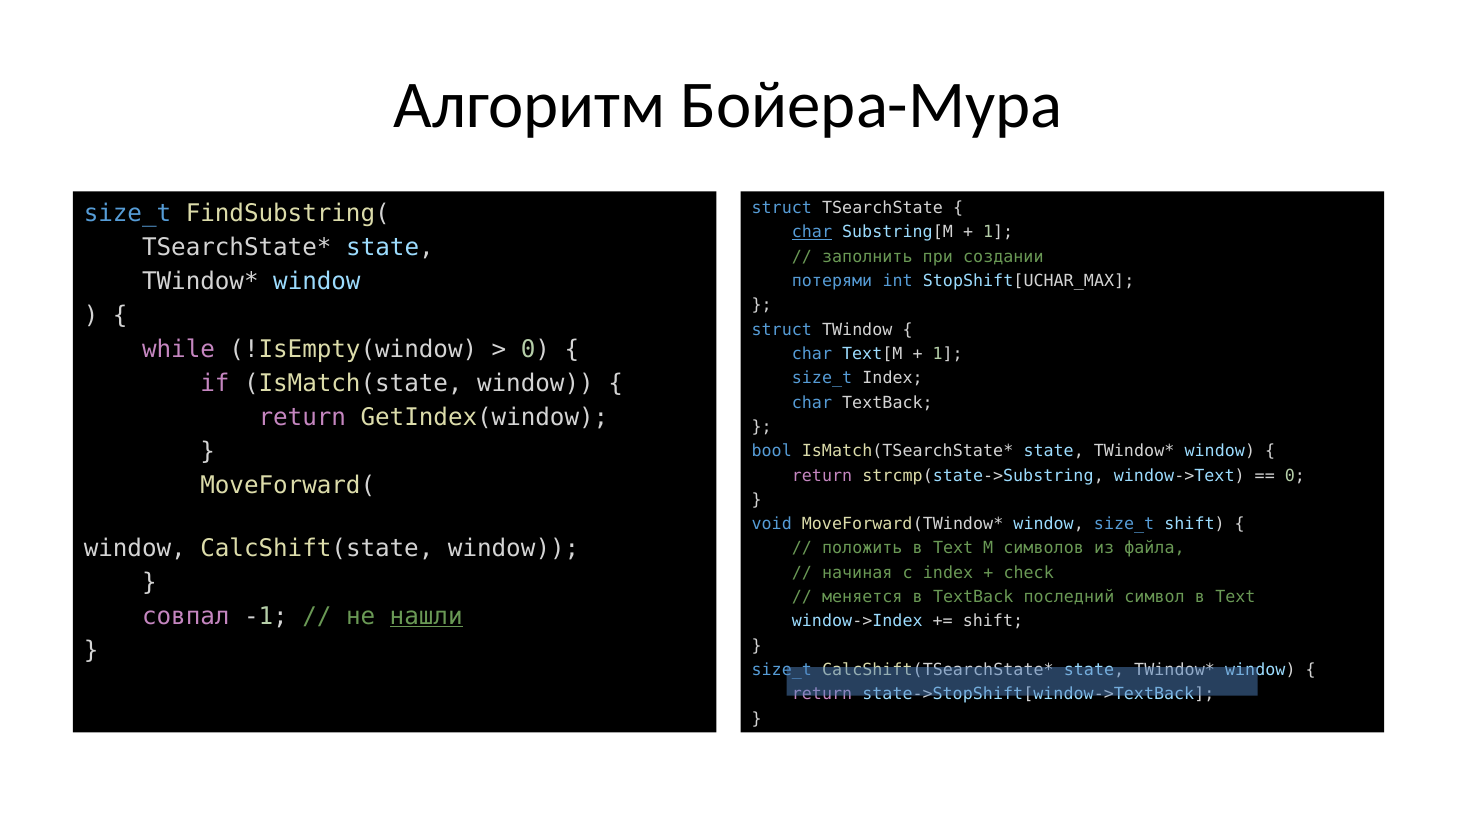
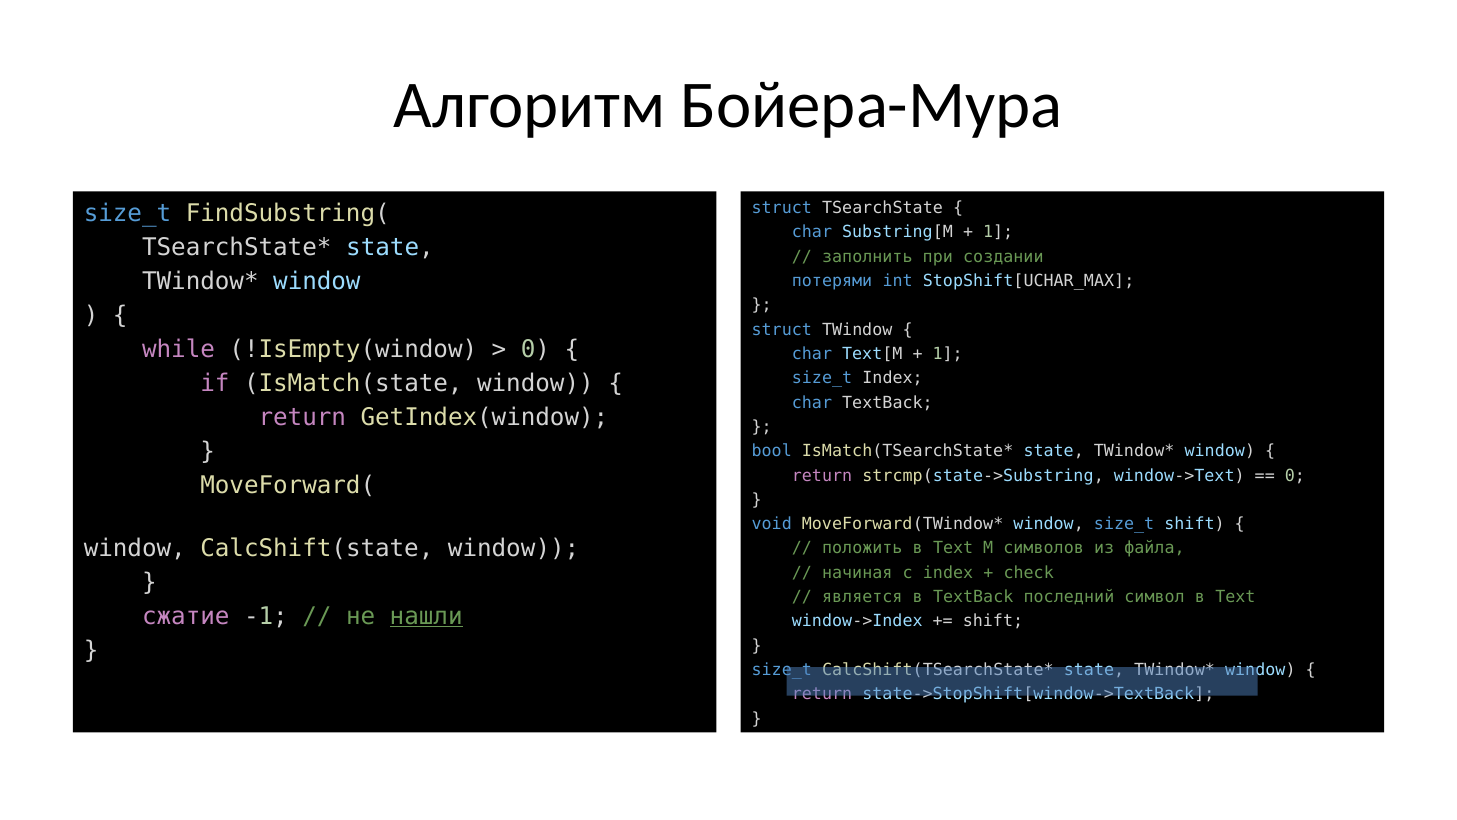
char at (812, 232) underline: present -> none
меняется: меняется -> является
совпал: совпал -> сжатие
